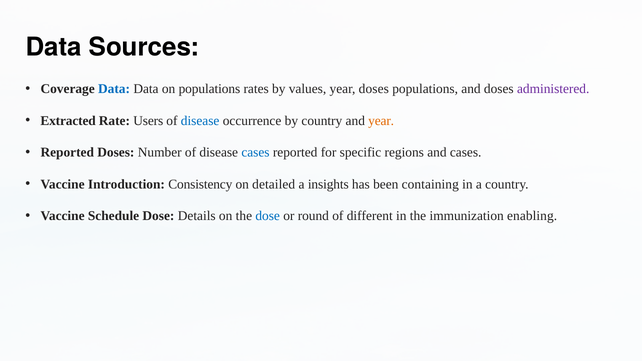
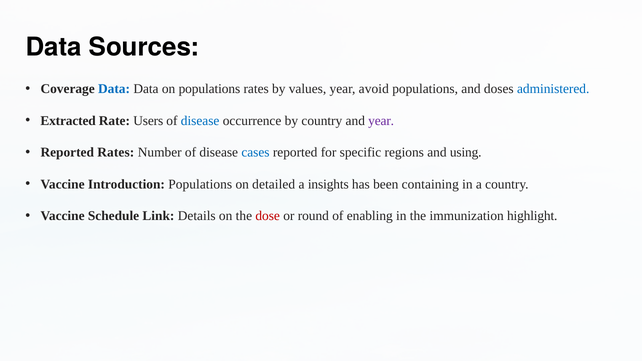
year doses: doses -> avoid
administered colour: purple -> blue
year at (381, 121) colour: orange -> purple
Reported Doses: Doses -> Rates
and cases: cases -> using
Introduction Consistency: Consistency -> Populations
Schedule Dose: Dose -> Link
dose at (268, 216) colour: blue -> red
different: different -> enabling
enabling: enabling -> highlight
